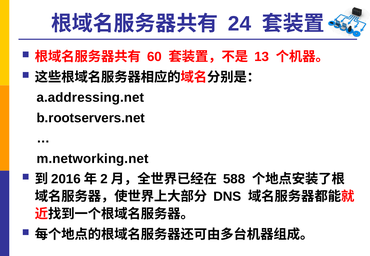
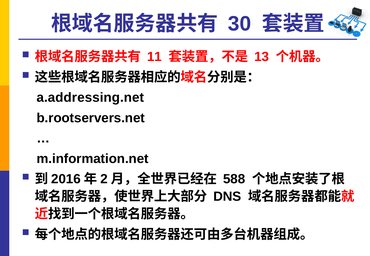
24: 24 -> 30
60: 60 -> 11
m.networking.net: m.networking.net -> m.information.net
